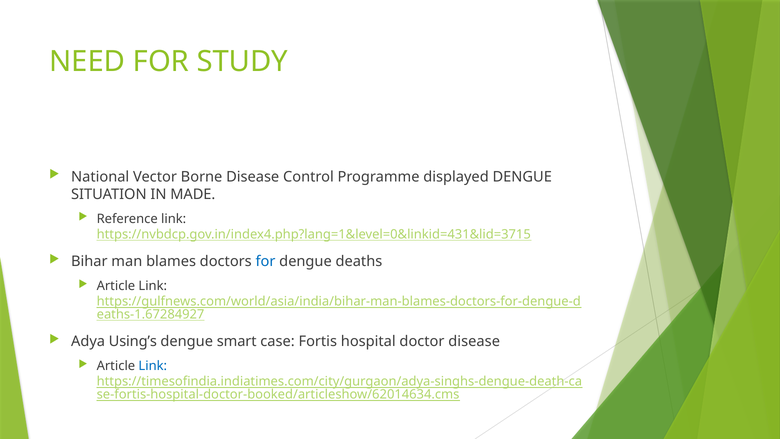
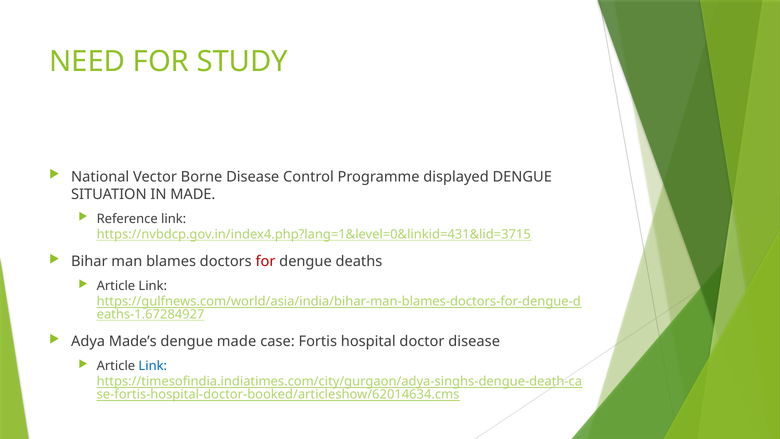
for at (265, 261) colour: blue -> red
Using’s: Using’s -> Made’s
dengue smart: smart -> made
